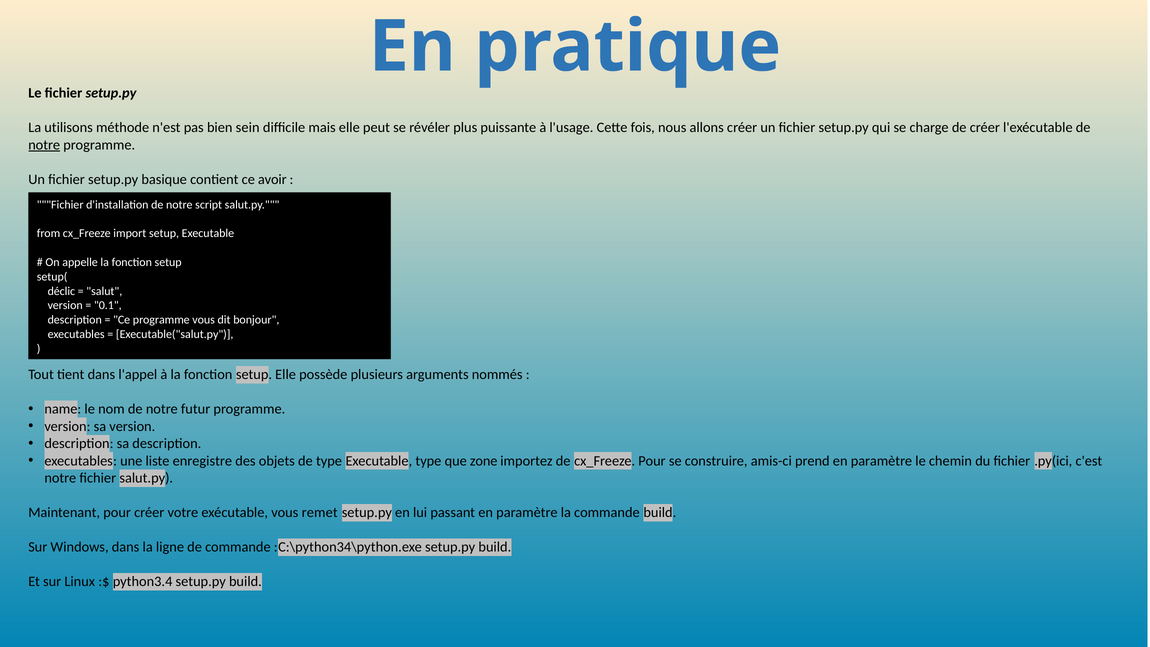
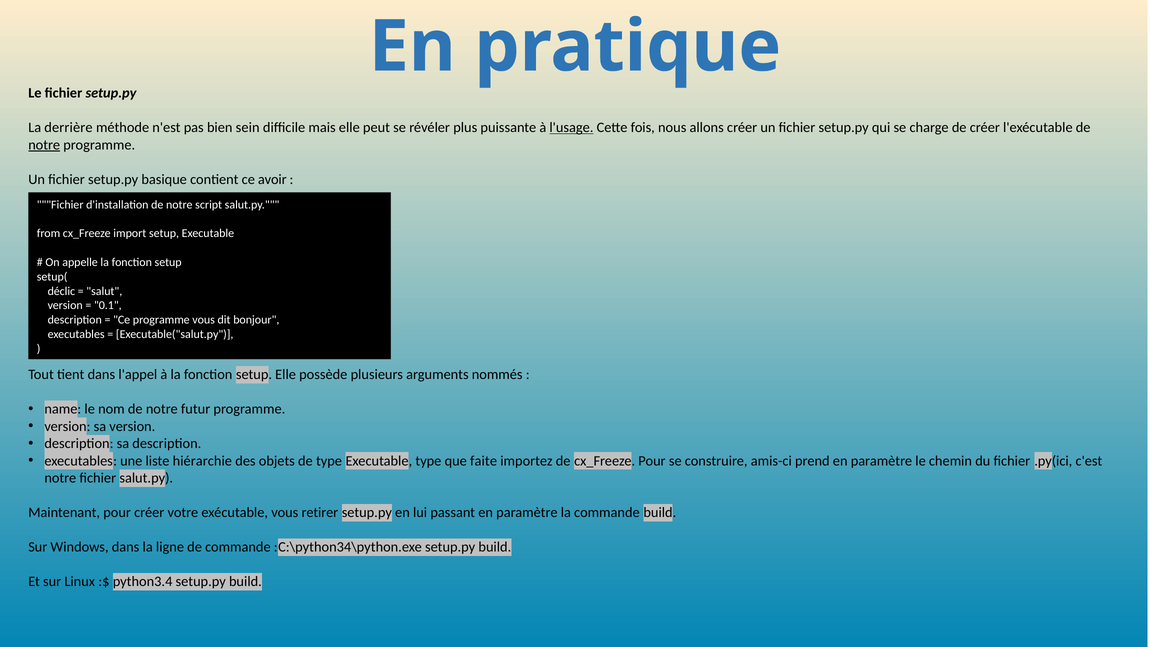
utilisons: utilisons -> derrière
l'usage underline: none -> present
enregistre: enregistre -> hiérarchie
zone: zone -> faite
remet: remet -> retirer
